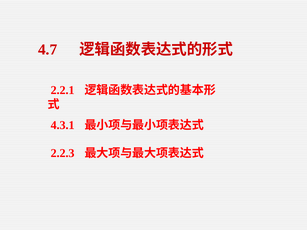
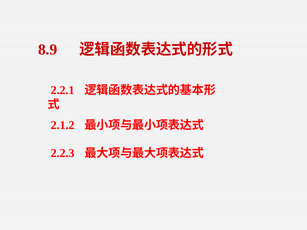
4.7: 4.7 -> 8.9
4.3.1: 4.3.1 -> 2.1.2
